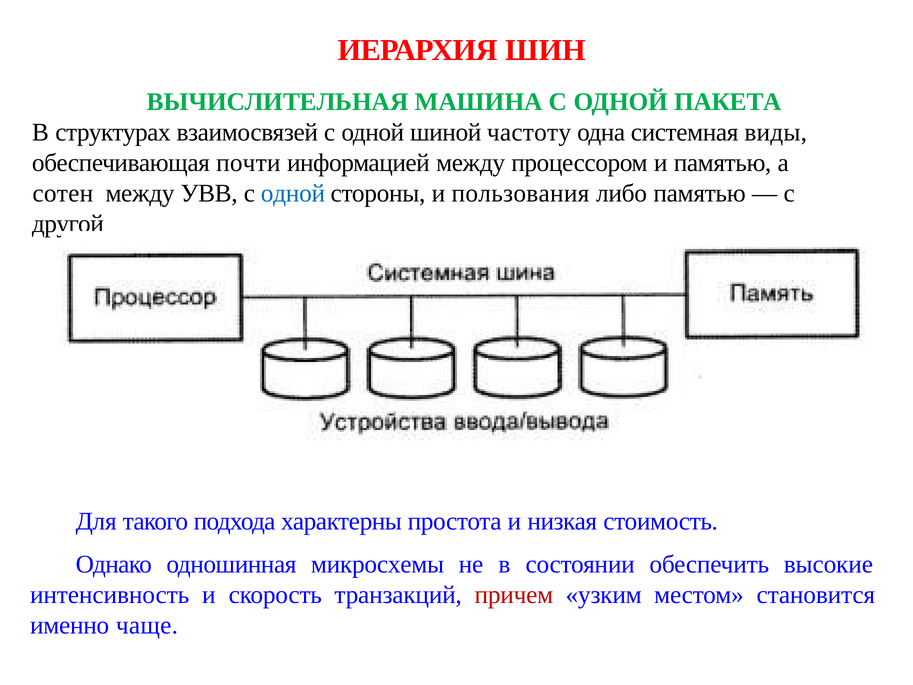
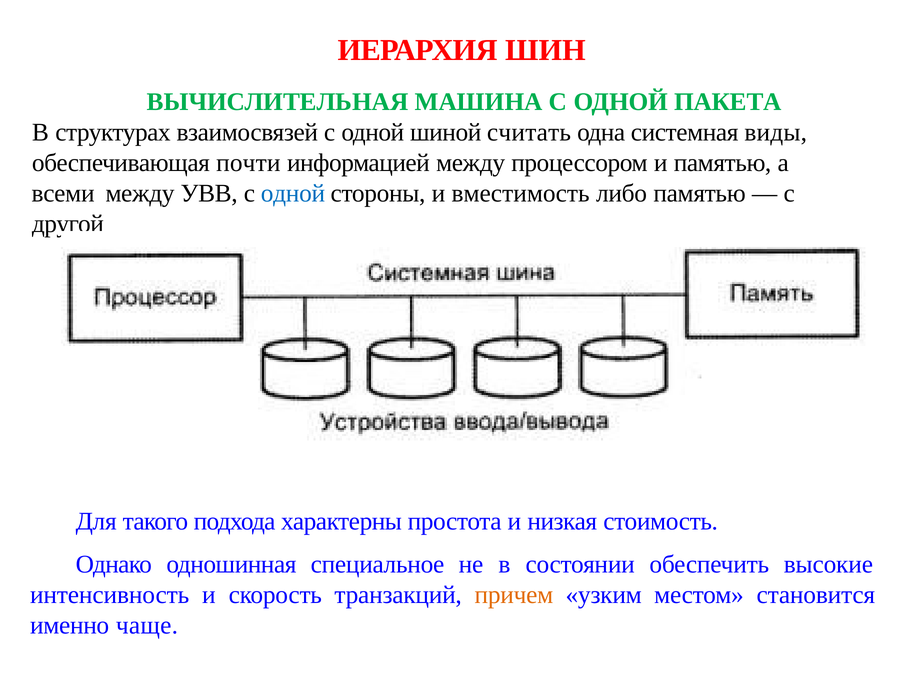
частоту: частоту -> считать
сотен: сотен -> всеми
пользования: пользования -> вместимость
микросхемы: микросхемы -> специальное
причем colour: red -> orange
